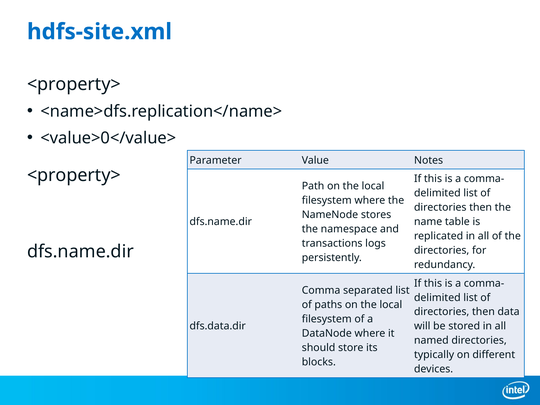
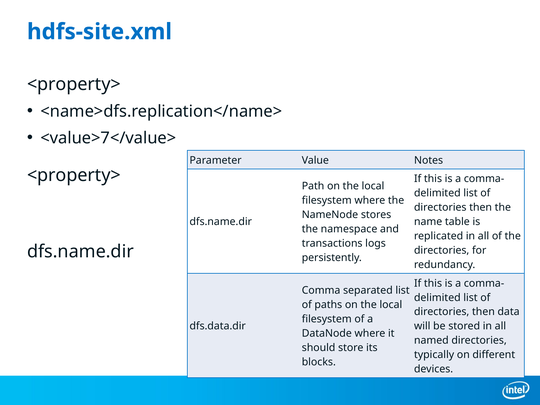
<value>0</value>: <value>0</value> -> <value>7</value>
